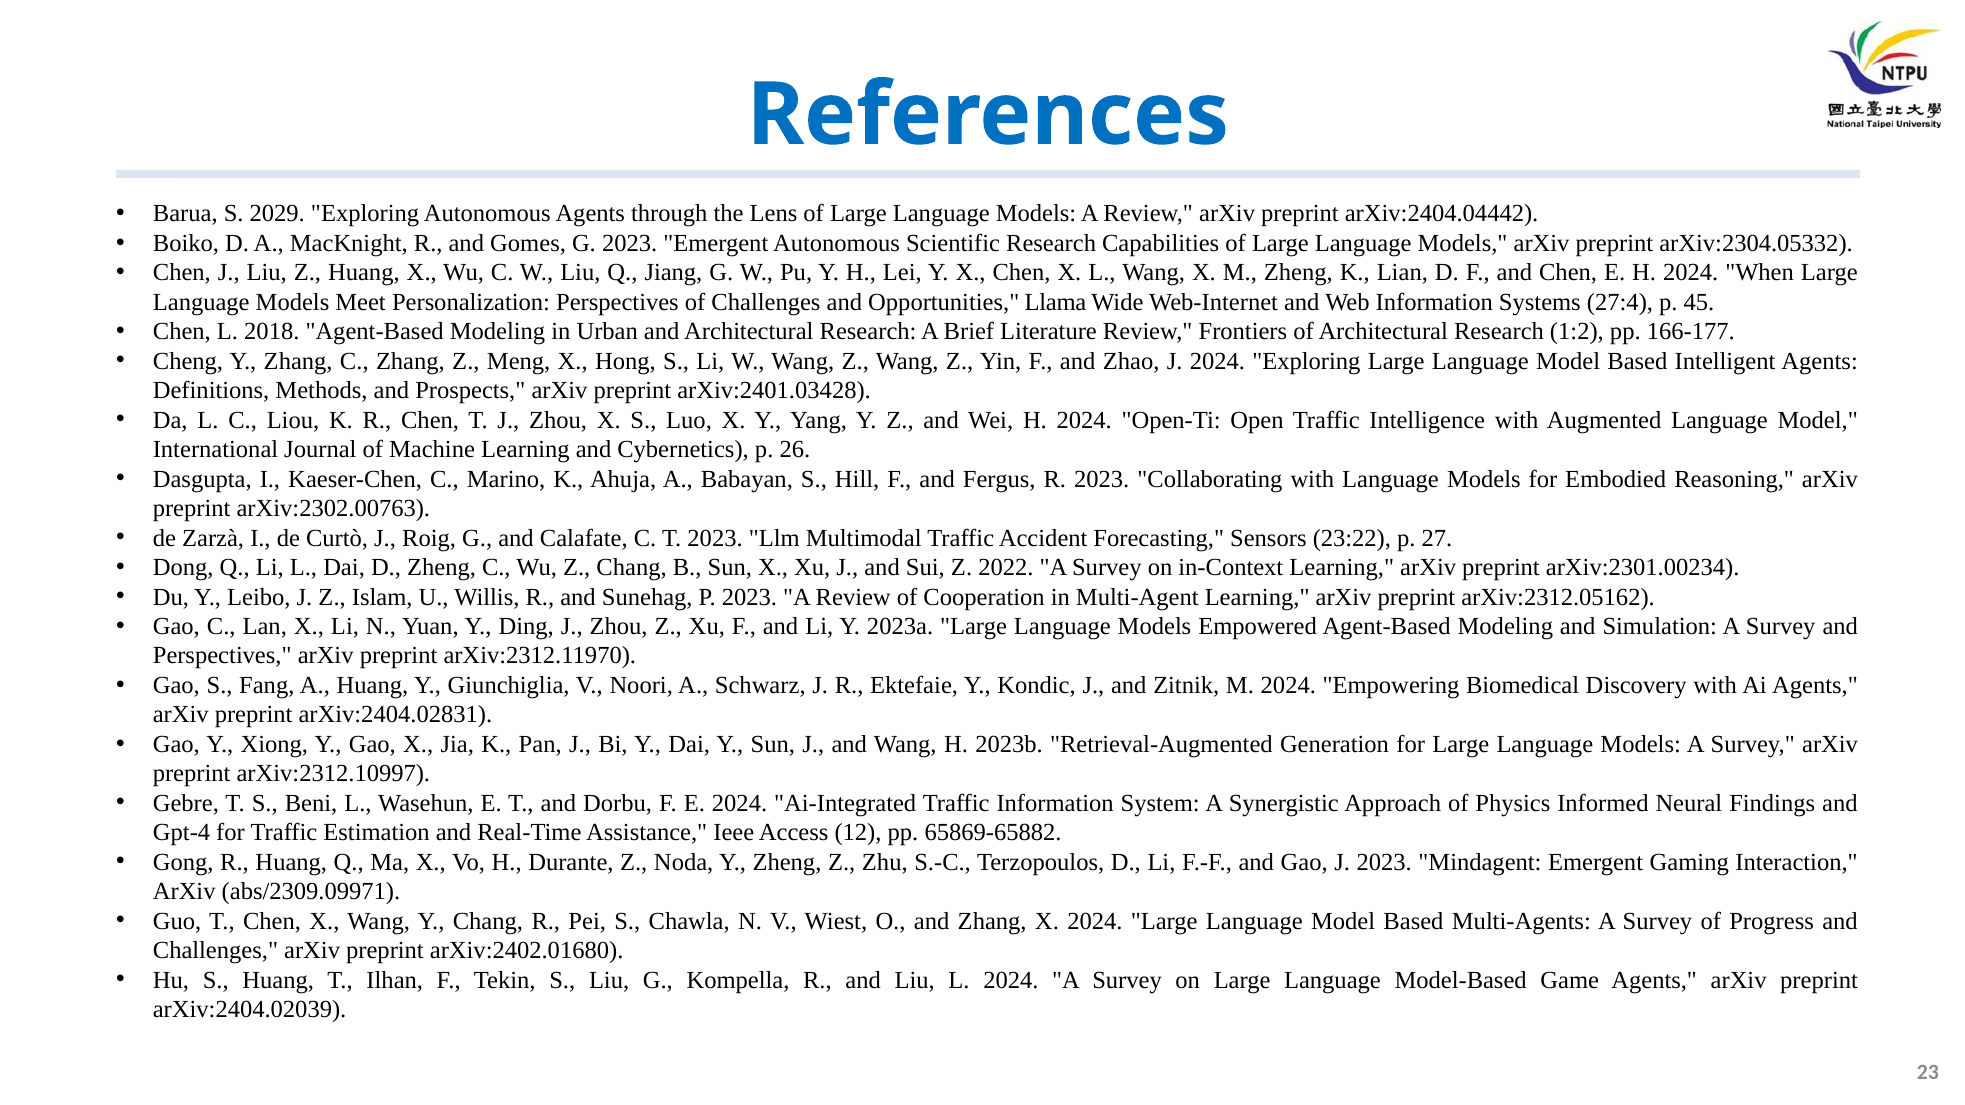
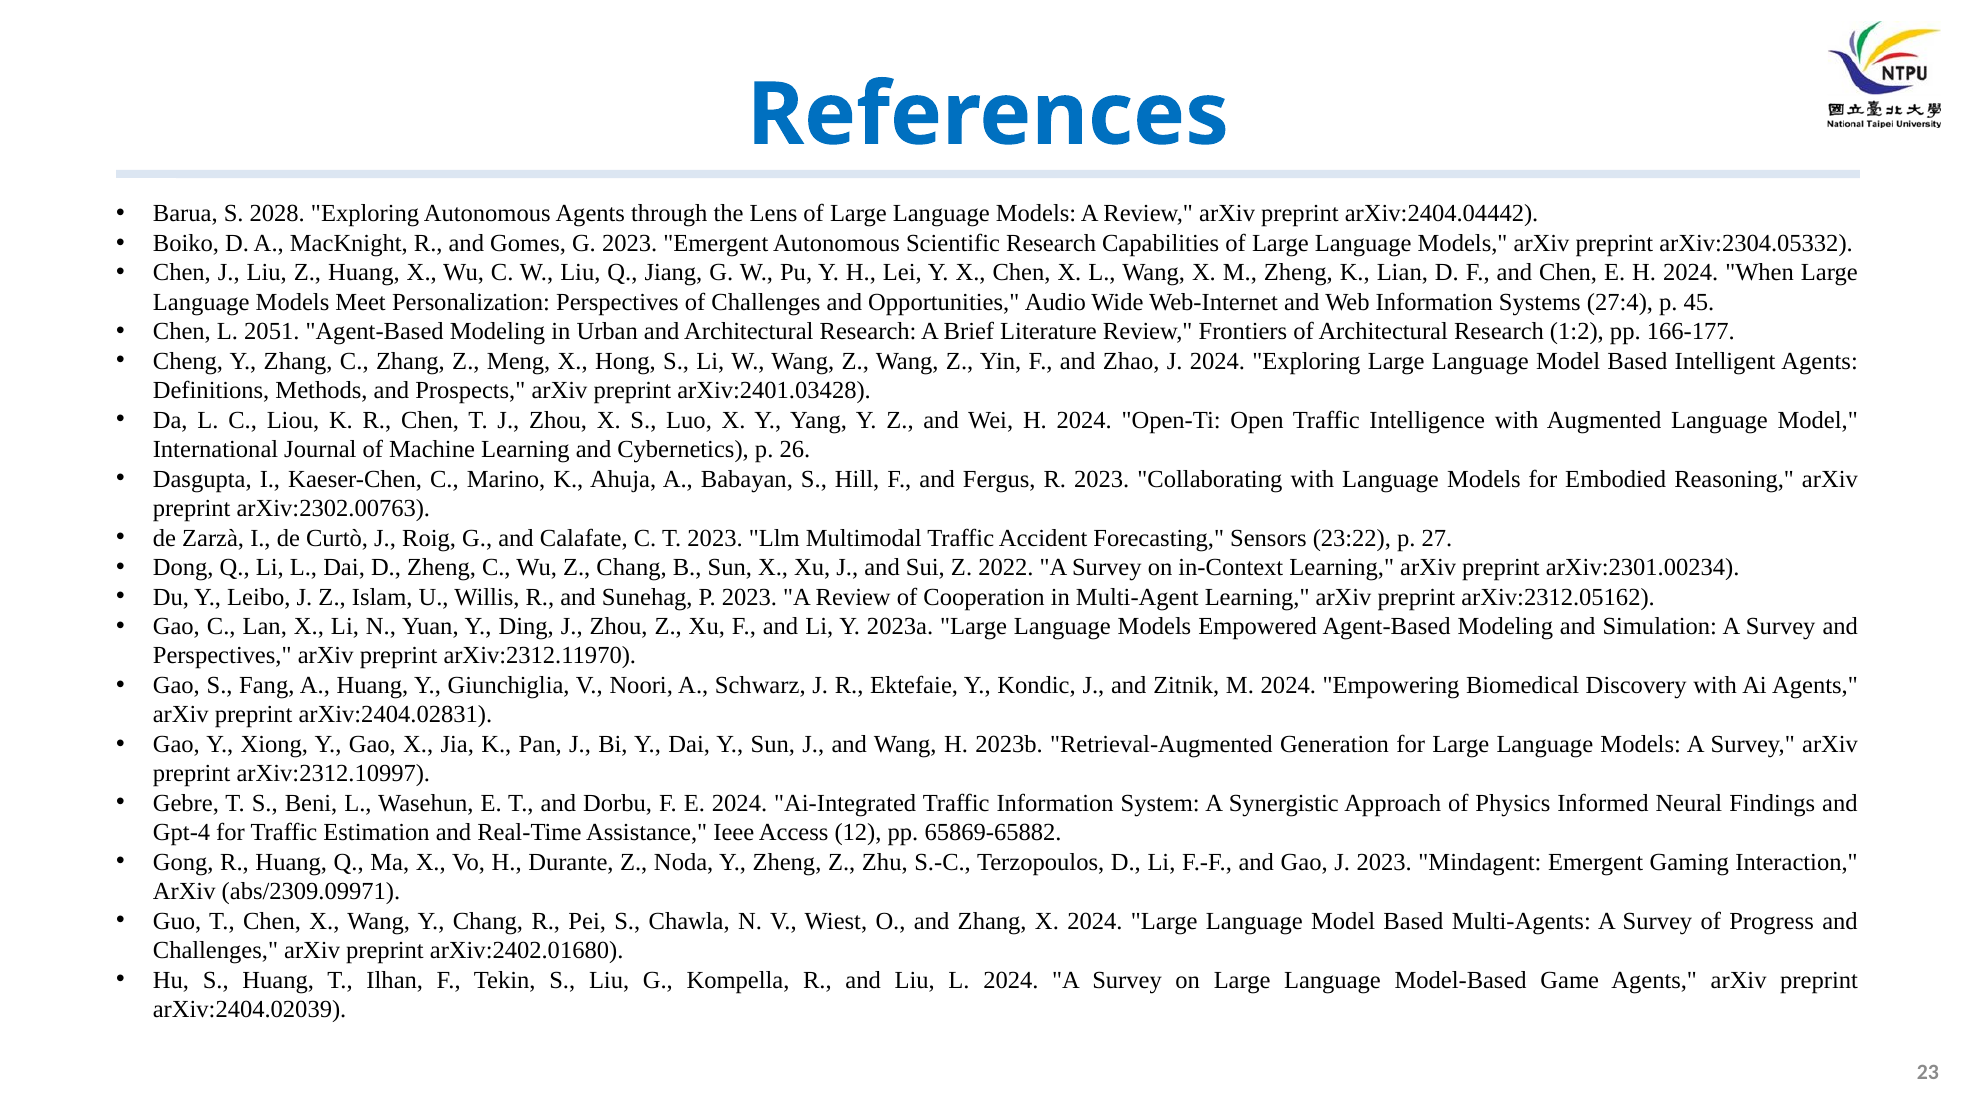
2029: 2029 -> 2028
Llama: Llama -> Audio
2018: 2018 -> 2051
